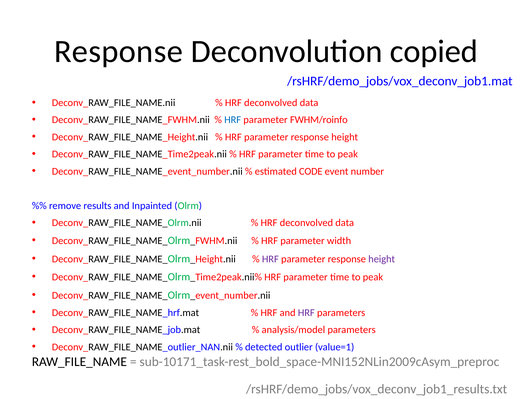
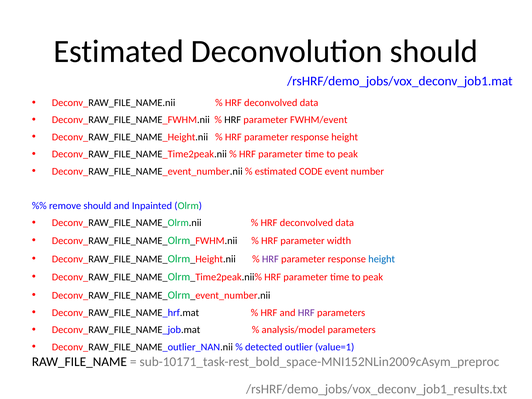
Response at (118, 51): Response -> Estimated
Deconvolution copied: copied -> should
HRF at (233, 120) colour: blue -> black
FWHM/roinfo: FWHM/roinfo -> FWHM/event
remove results: results -> should
height at (382, 259) colour: purple -> blue
